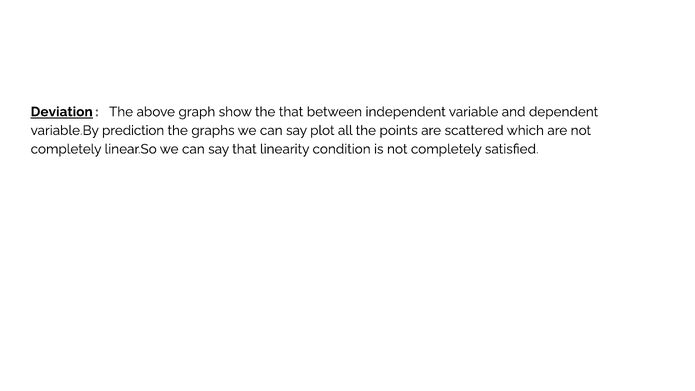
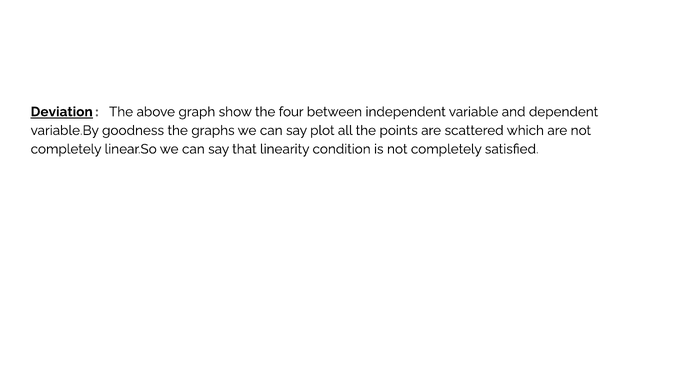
the that: that -> four
prediction: prediction -> goodness
